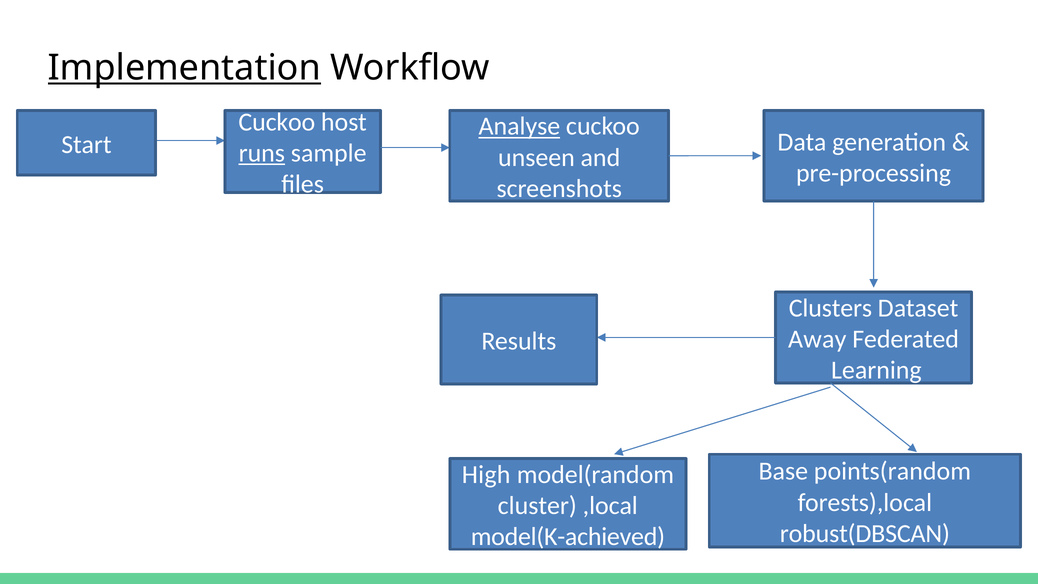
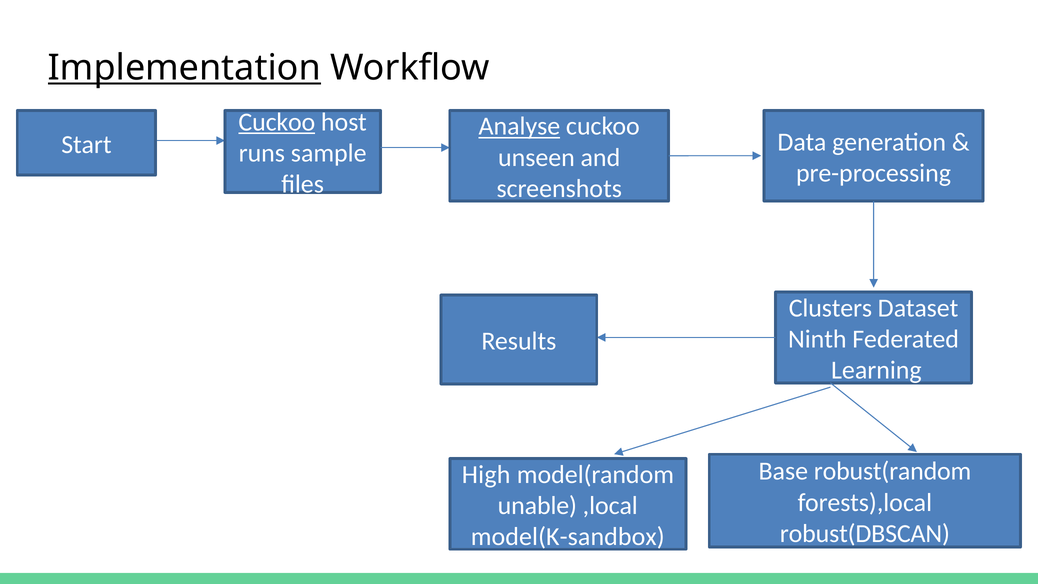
Cuckoo at (277, 122) underline: none -> present
runs underline: present -> none
Away: Away -> Ninth
points(random: points(random -> robust(random
cluster: cluster -> unable
model(K-achieved: model(K-achieved -> model(K-sandbox
